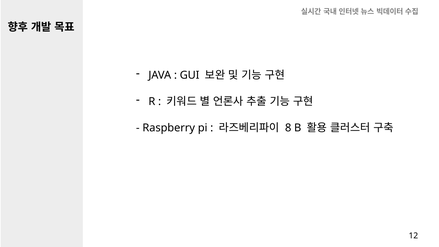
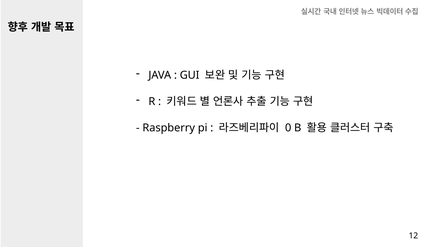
8: 8 -> 0
